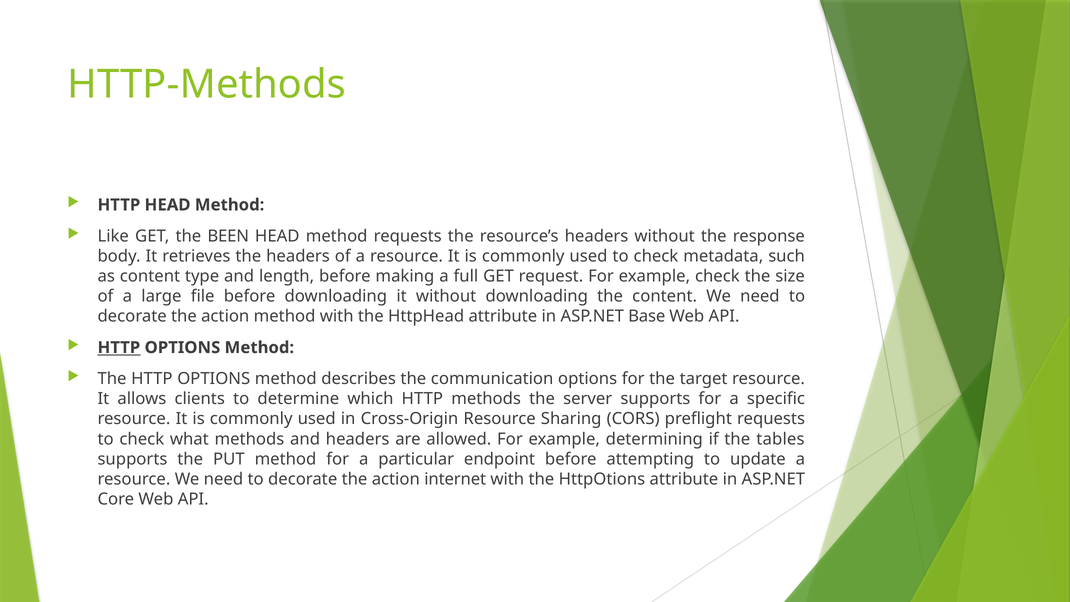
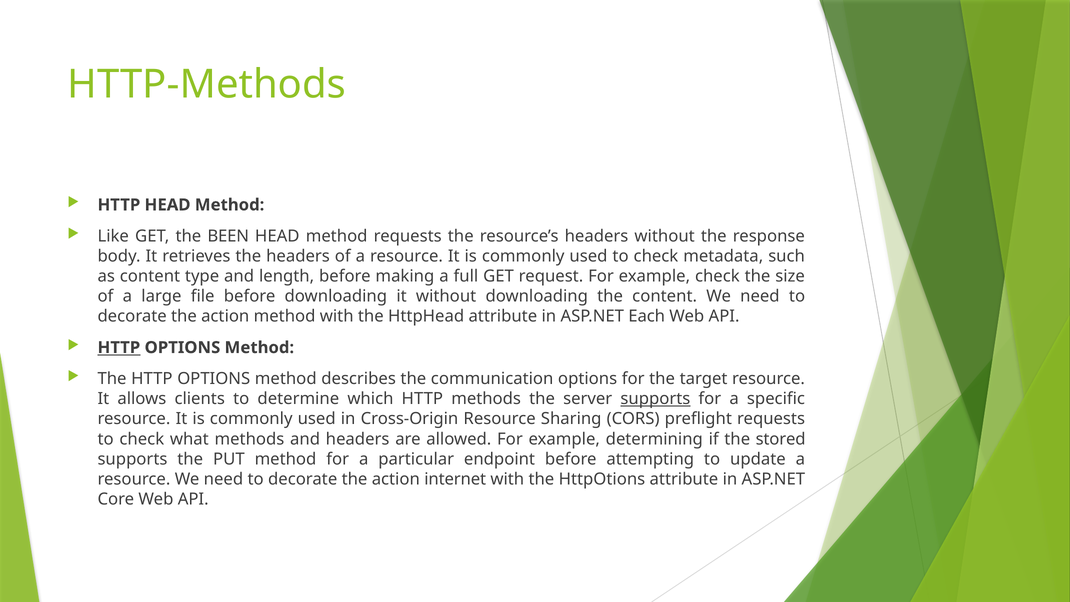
Base: Base -> Each
supports at (655, 399) underline: none -> present
tables: tables -> stored
